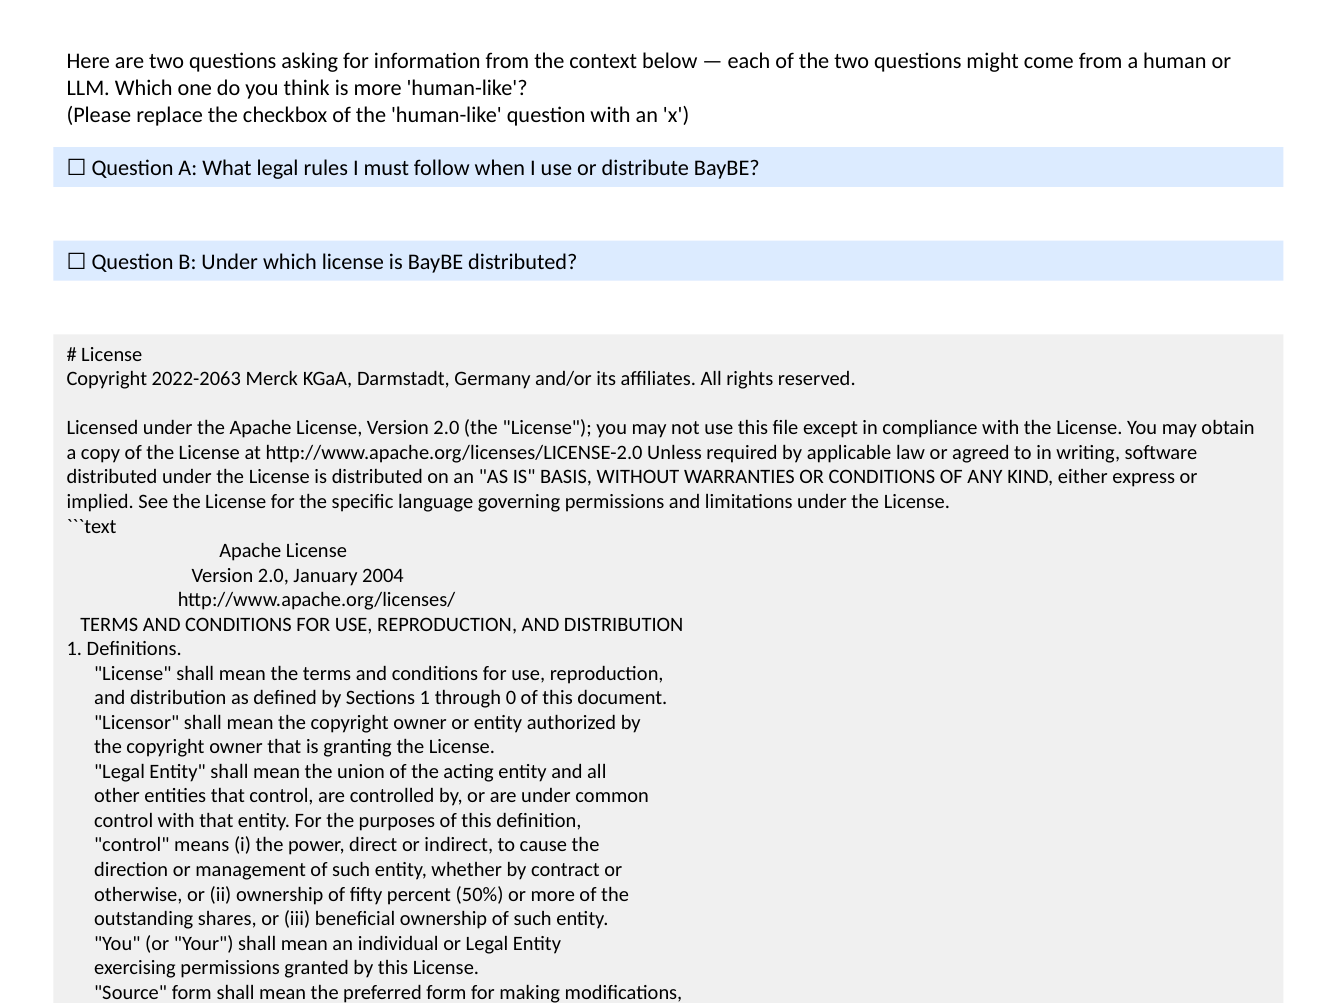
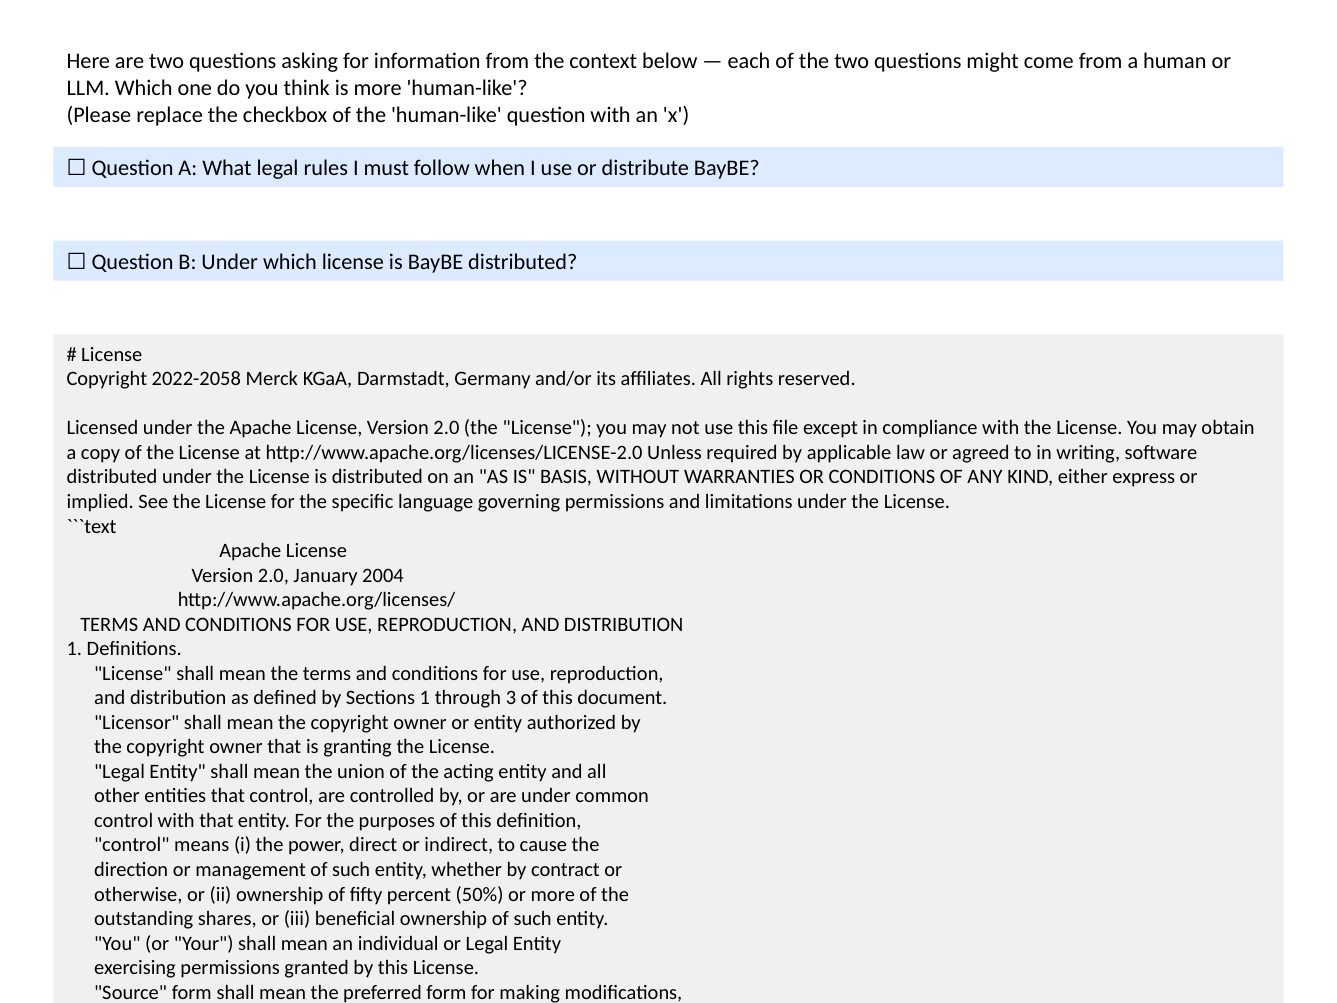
2022-2063: 2022-2063 -> 2022-2058
0: 0 -> 3
